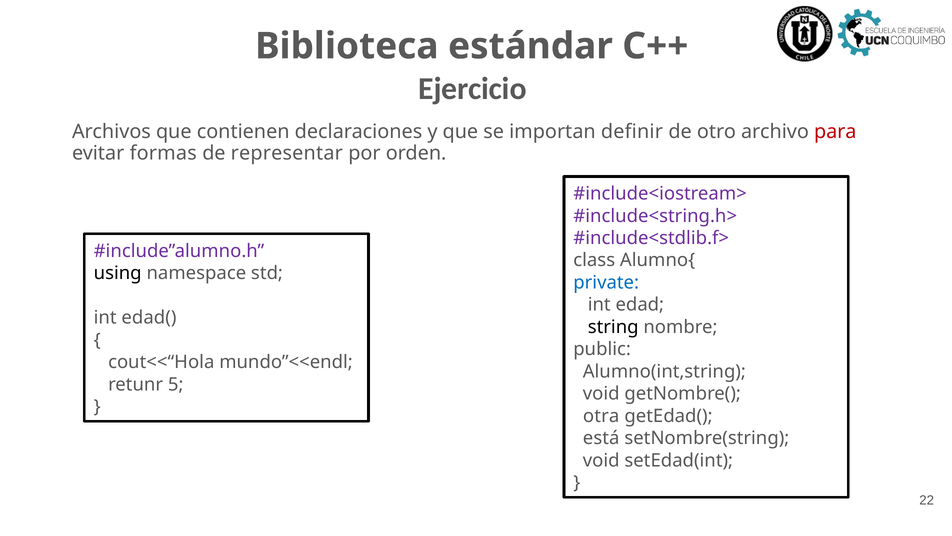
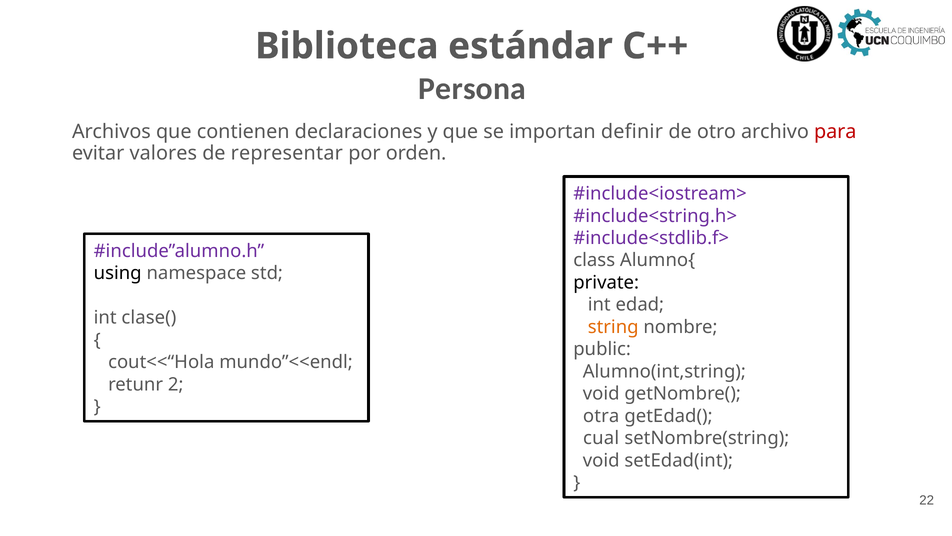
Ejercicio: Ejercicio -> Persona
formas: formas -> valores
private colour: blue -> black
edad(: edad( -> clase(
string colour: black -> orange
5: 5 -> 2
está: está -> cual
